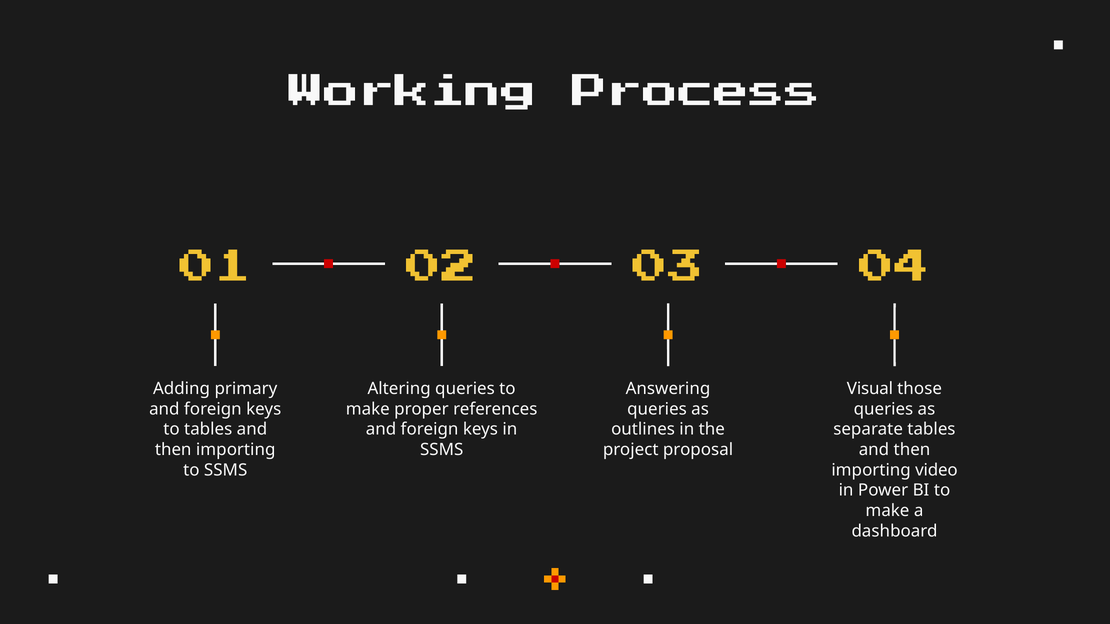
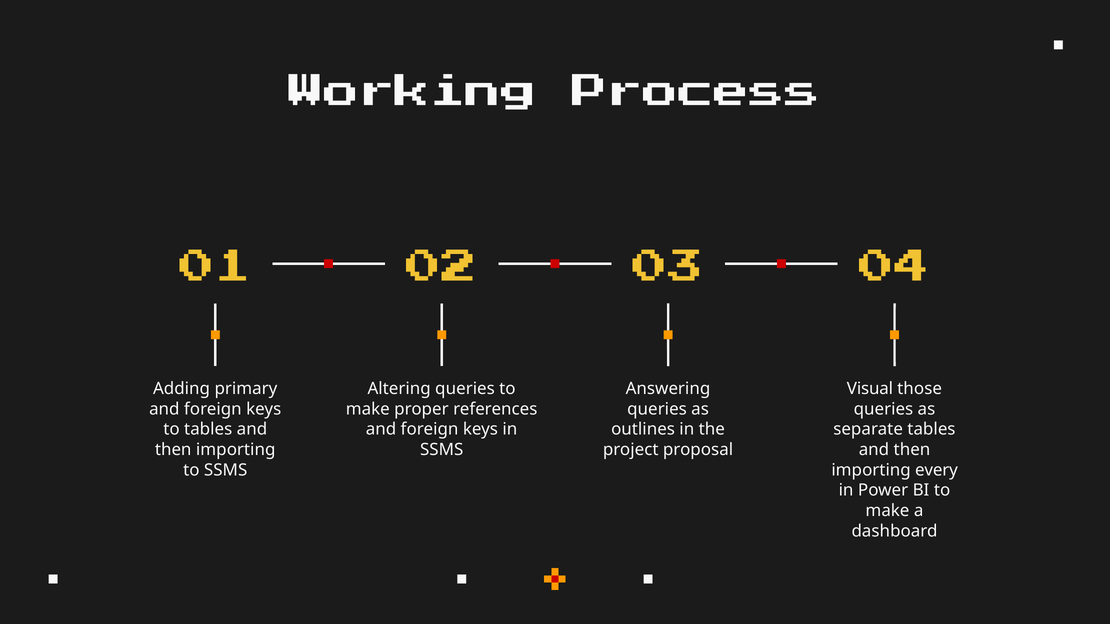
video: video -> every
